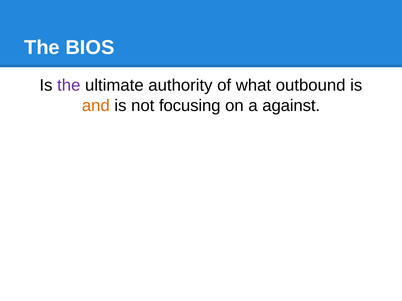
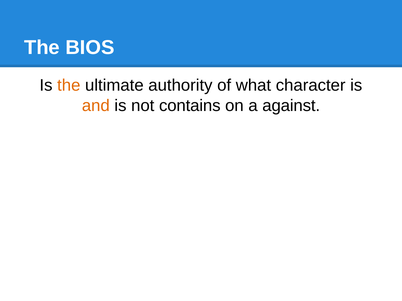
the at (69, 86) colour: purple -> orange
outbound: outbound -> character
focusing: focusing -> contains
